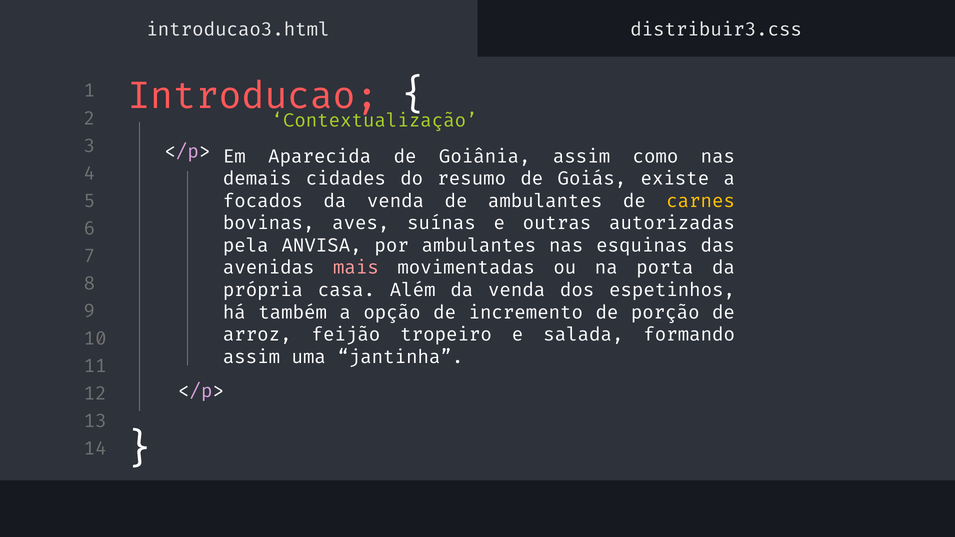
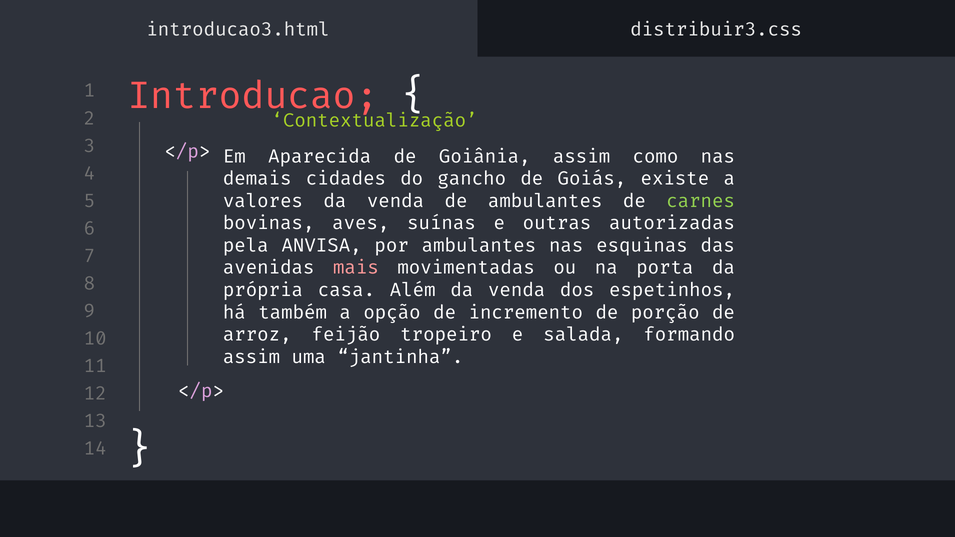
resumo: resumo -> gancho
focados: focados -> valores
carnes colour: yellow -> light green
